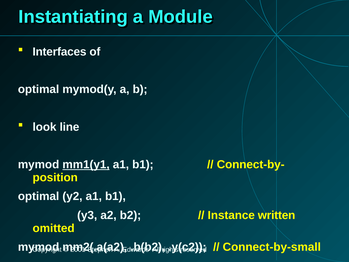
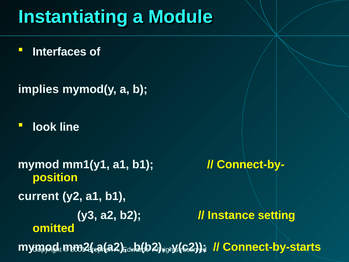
optimal at (39, 89): optimal -> implies
mm1(y1 underline: present -> none
optimal at (39, 196): optimal -> current
written: written -> setting
Connect-by-small: Connect-by-small -> Connect-by-starts
